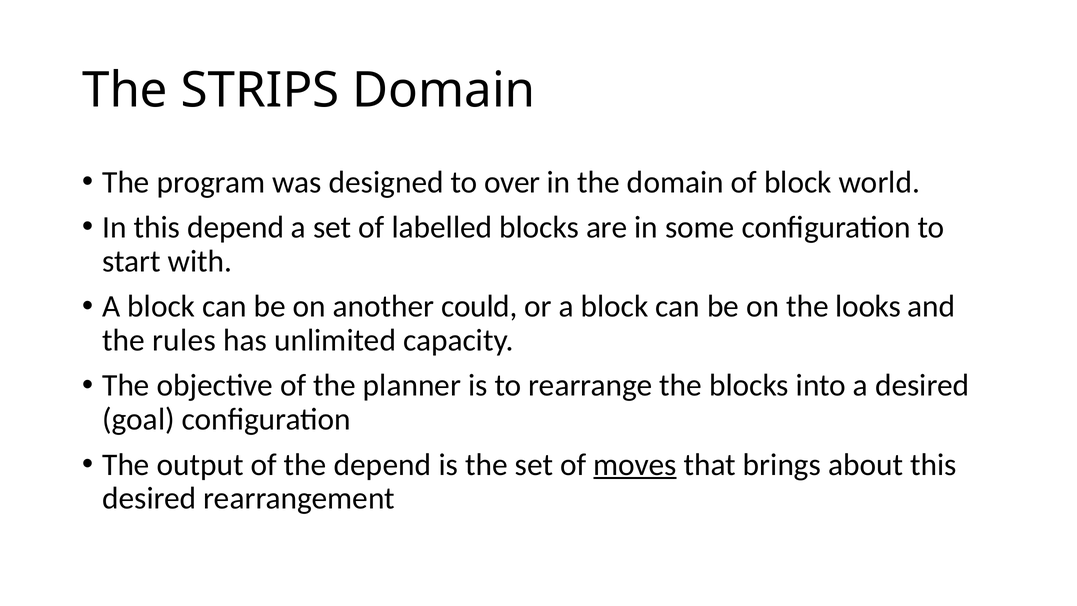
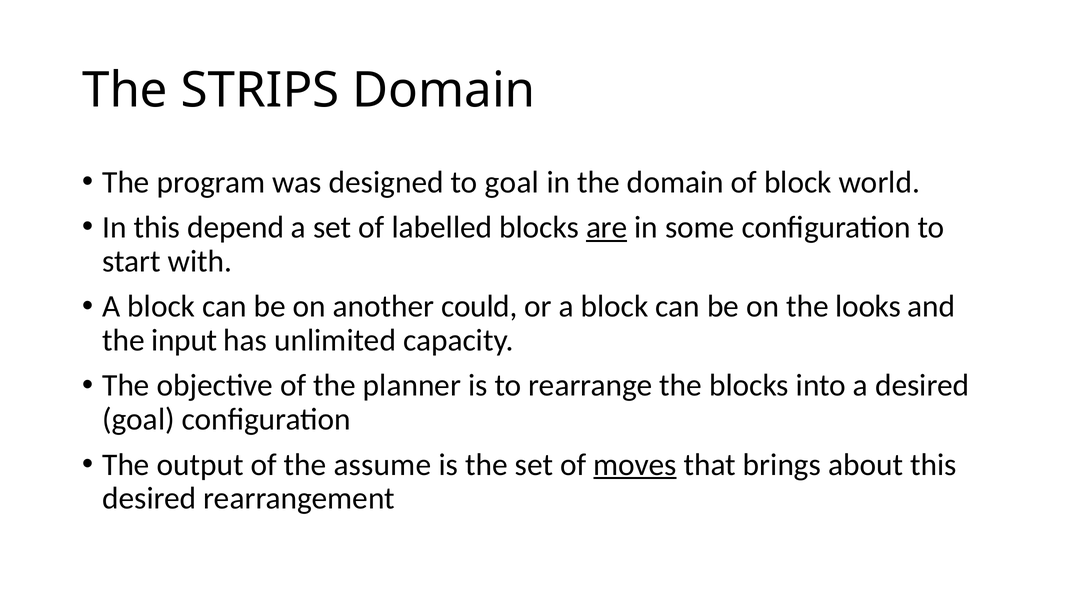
to over: over -> goal
are underline: none -> present
rules: rules -> input
the depend: depend -> assume
